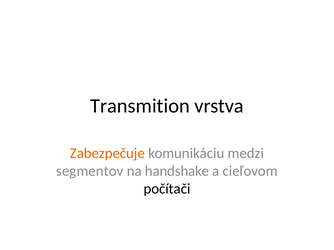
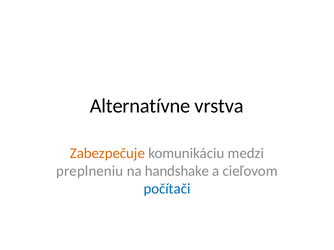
Transmition: Transmition -> Alternatívne
segmentov: segmentov -> preplneniu
počítači colour: black -> blue
